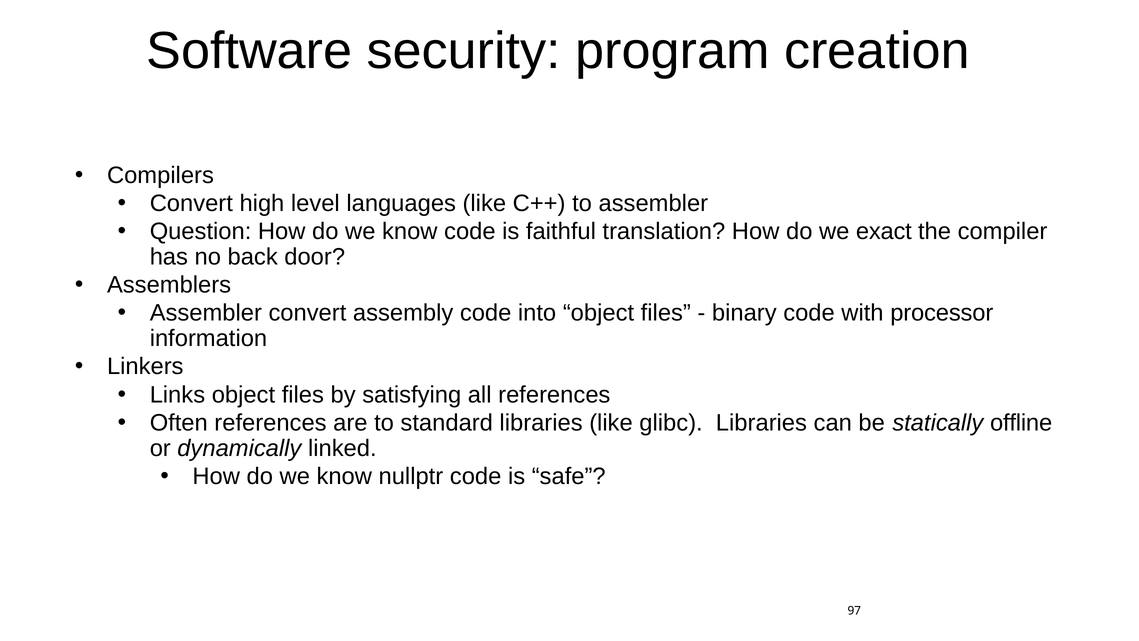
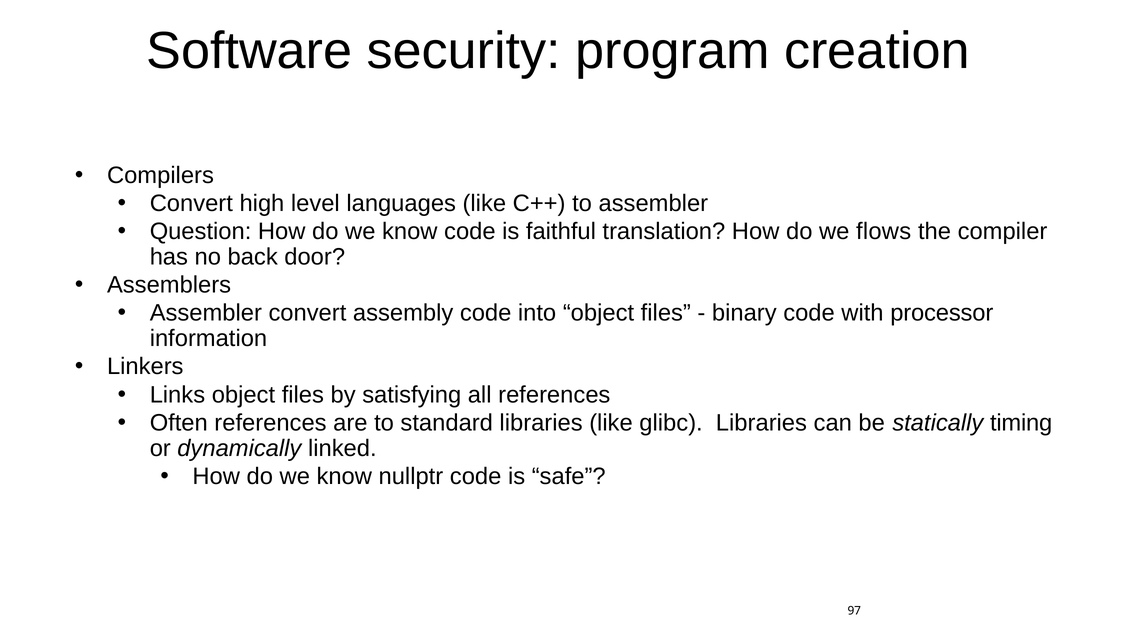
exact: exact -> flows
offline: offline -> timing
